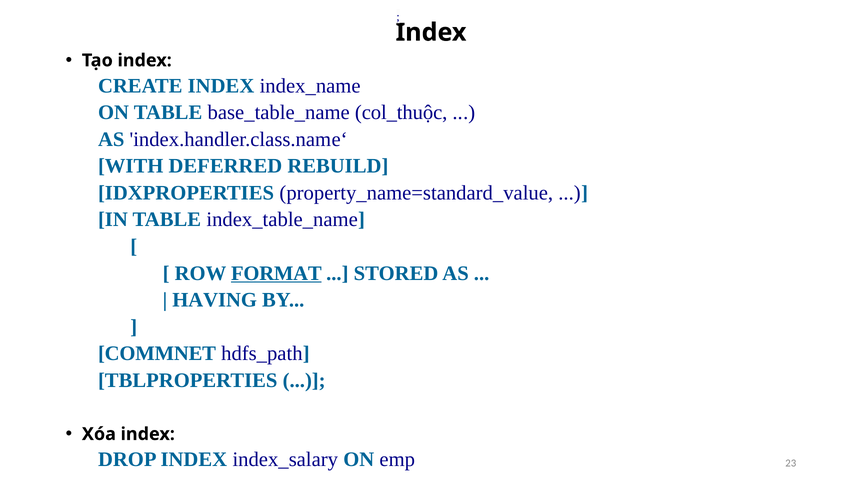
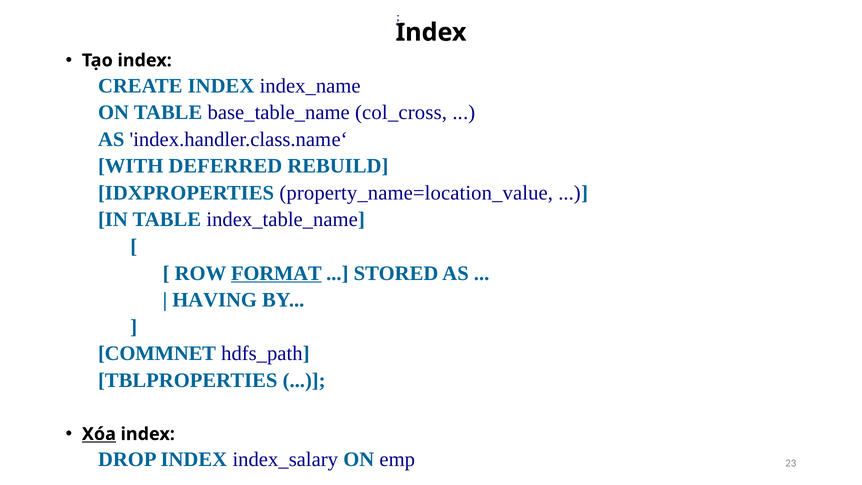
col_thuộc: col_thuộc -> col_cross
property_name=standard_value: property_name=standard_value -> property_name=location_value
Xóa underline: none -> present
